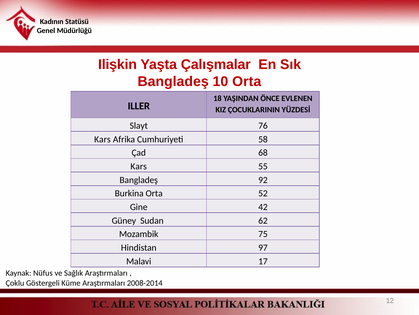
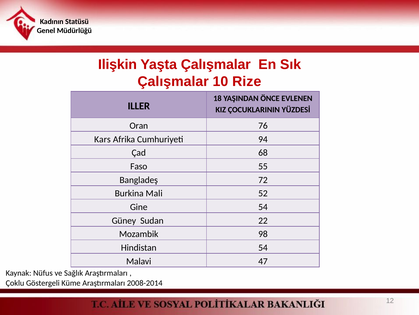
Bangladeş at (173, 81): Bangladeş -> Çalışmalar
10 Orta: Orta -> Rize
Slayt: Slayt -> Oran
58: 58 -> 94
Kars at (139, 166): Kars -> Faso
92: 92 -> 72
Burkina Orta: Orta -> Mali
Gine 42: 42 -> 54
62: 62 -> 22
75: 75 -> 98
Hindistan 97: 97 -> 54
17: 17 -> 47
